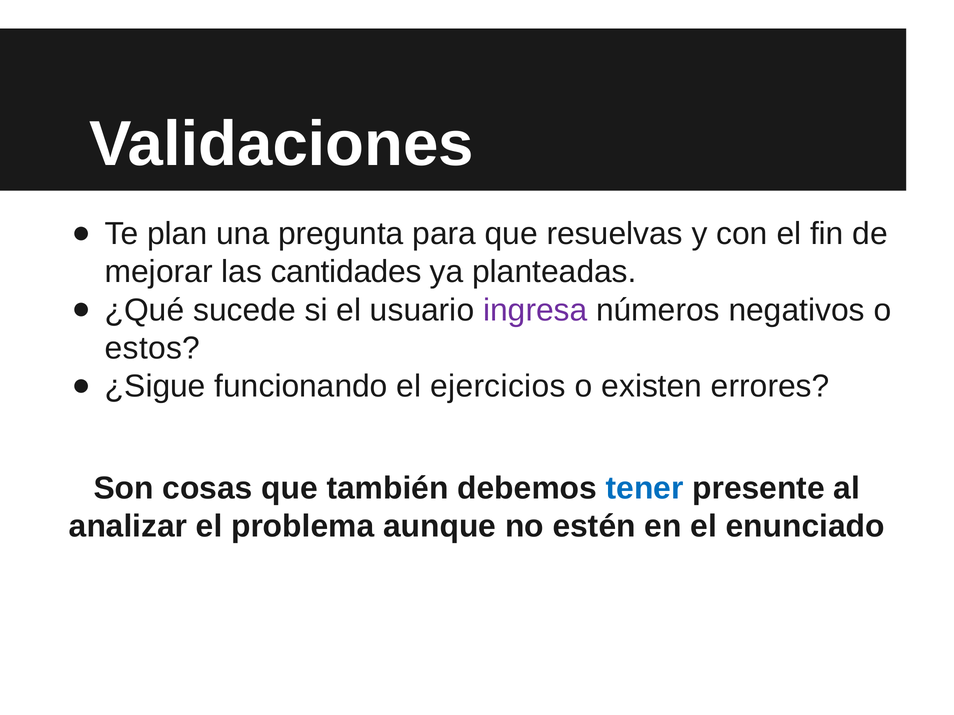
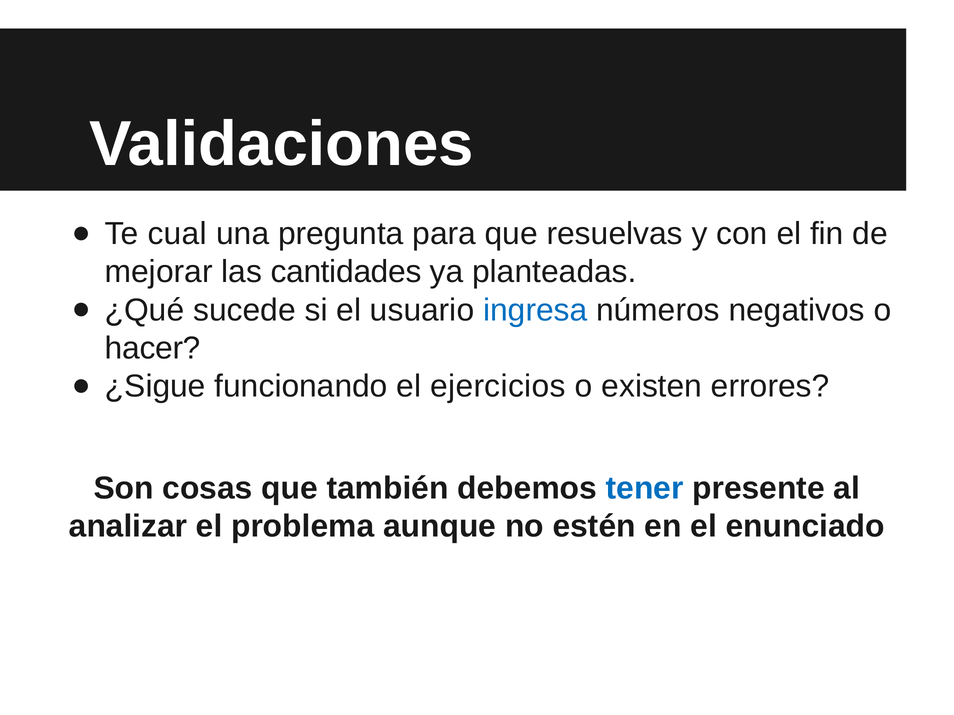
plan: plan -> cual
ingresa colour: purple -> blue
estos: estos -> hacer
